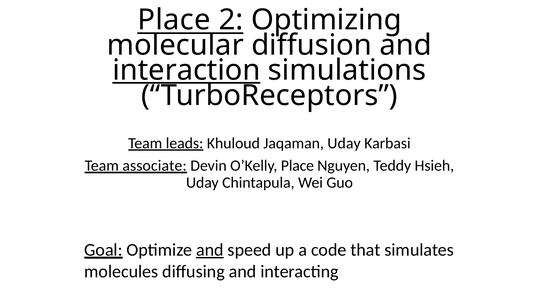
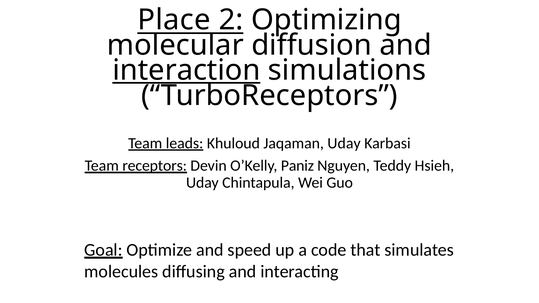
associate: associate -> receptors
O’Kelly Place: Place -> Paniz
and at (210, 250) underline: present -> none
